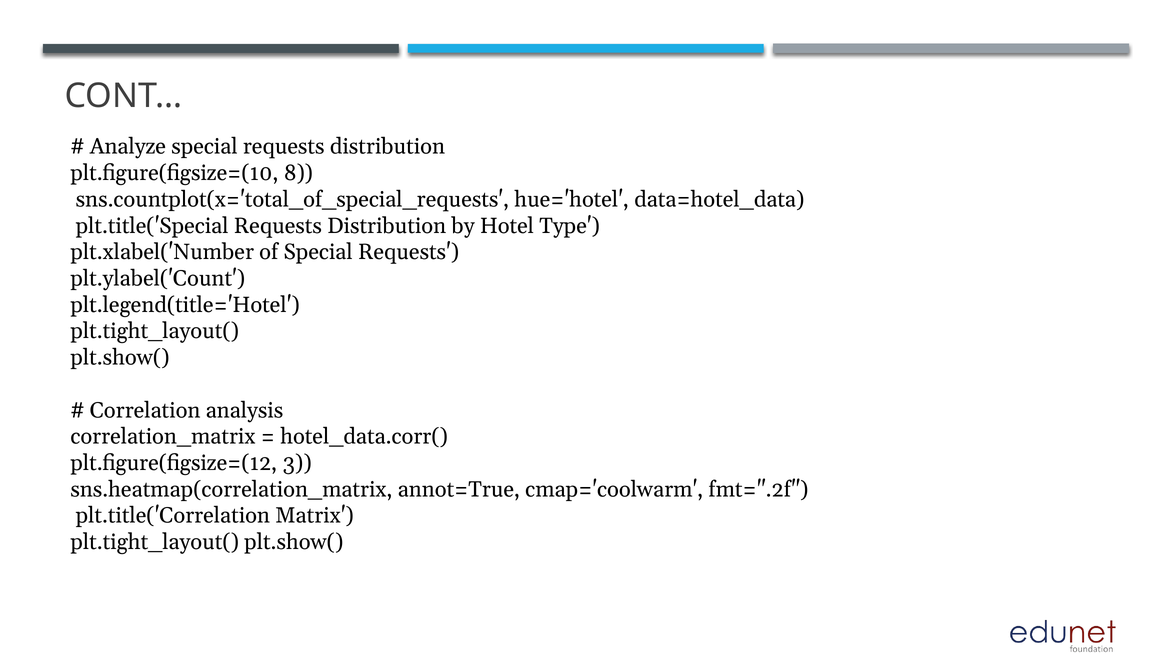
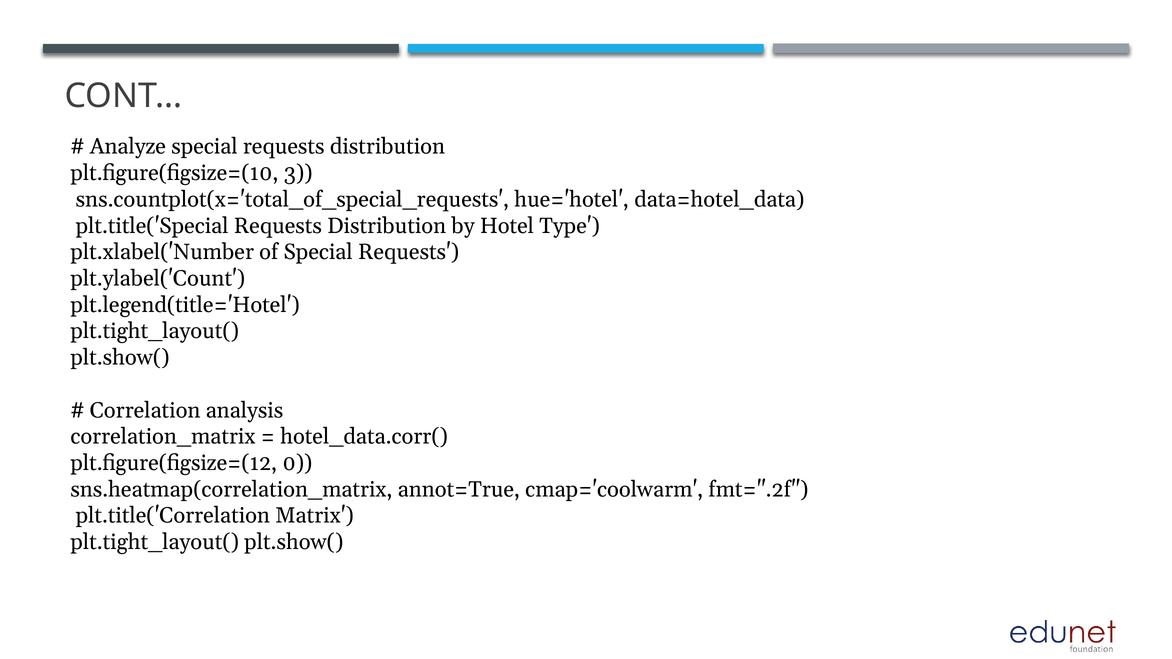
8: 8 -> 3
3: 3 -> 0
